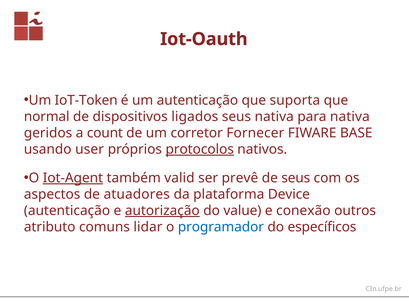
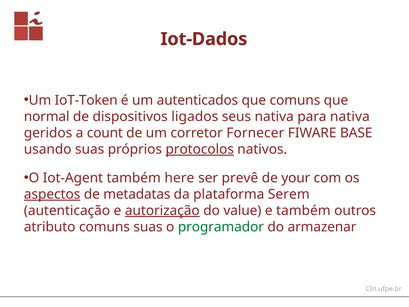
Iot-Oauth: Iot-Oauth -> Iot-Dados
um autenticação: autenticação -> autenticados
que suporta: suporta -> comuns
usando user: user -> suas
Iot-Agent underline: present -> none
valid: valid -> here
de seus: seus -> your
aspectos underline: none -> present
atuadores: atuadores -> metadatas
Device: Device -> Serem
e conexão: conexão -> também
comuns lidar: lidar -> suas
programador colour: blue -> green
específicos: específicos -> armazenar
